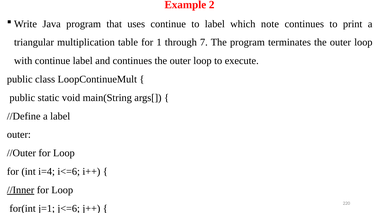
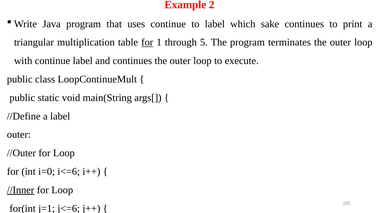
note: note -> sake
for at (147, 42) underline: none -> present
7: 7 -> 5
i=4: i=4 -> i=0
